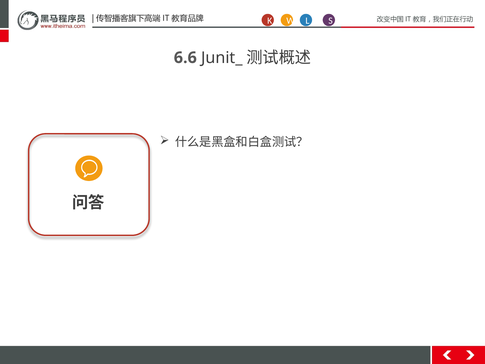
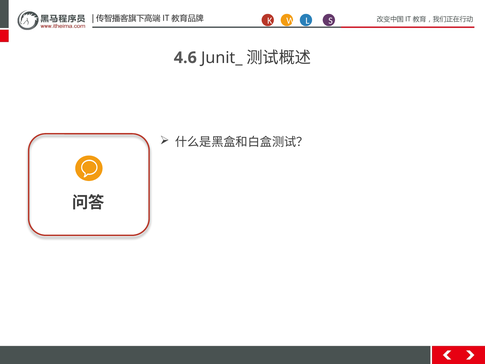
6.6: 6.6 -> 4.6
